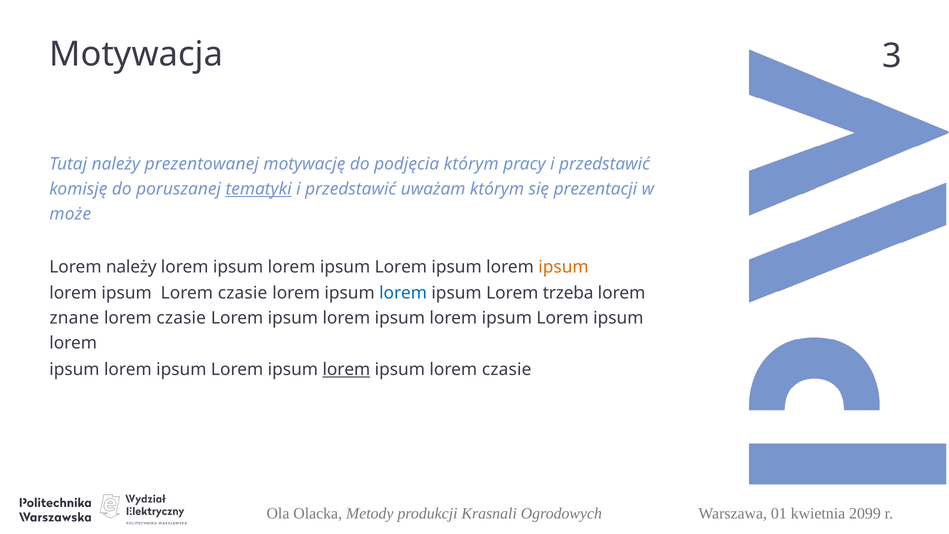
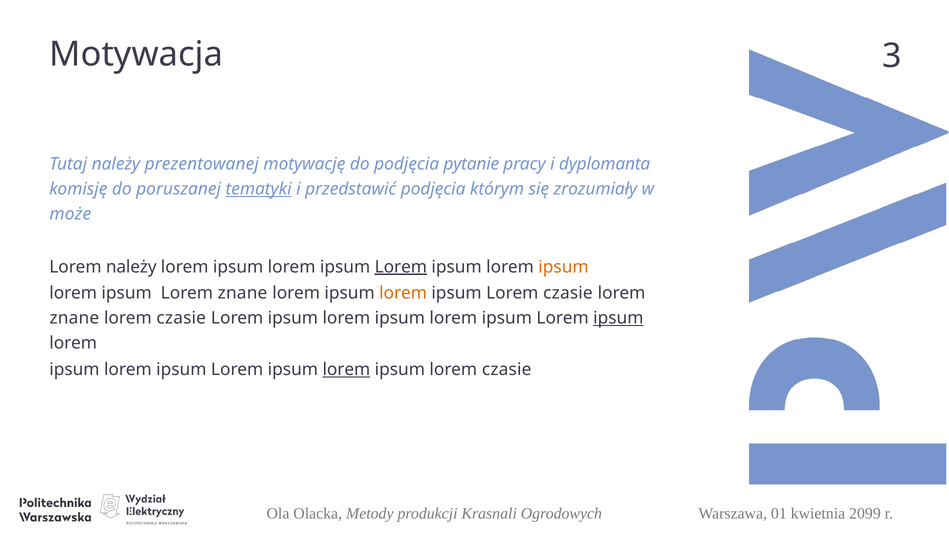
podjęcia którym: którym -> pytanie
pracy i przedstawić: przedstawić -> dyplomanta
przedstawić uważam: uważam -> podjęcia
prezentacji: prezentacji -> zrozumiały
Lorem at (401, 267) underline: none -> present
czasie at (243, 293): czasie -> znane
lorem at (403, 293) colour: blue -> orange
trzeba at (568, 293): trzeba -> czasie
ipsum at (618, 318) underline: none -> present
